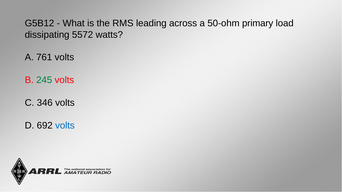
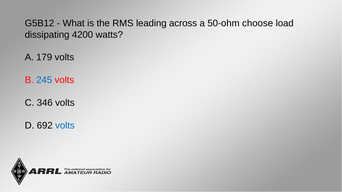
primary: primary -> choose
5572: 5572 -> 4200
761: 761 -> 179
245 colour: green -> blue
